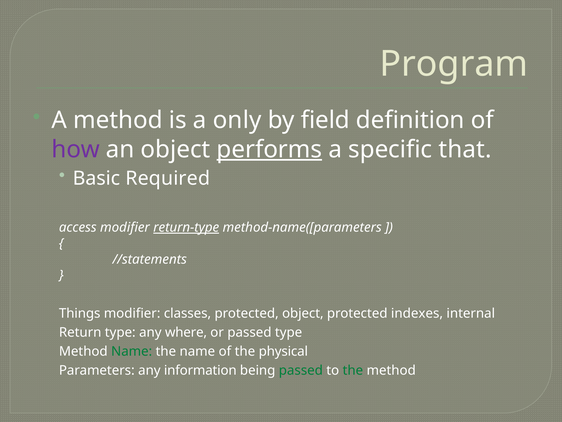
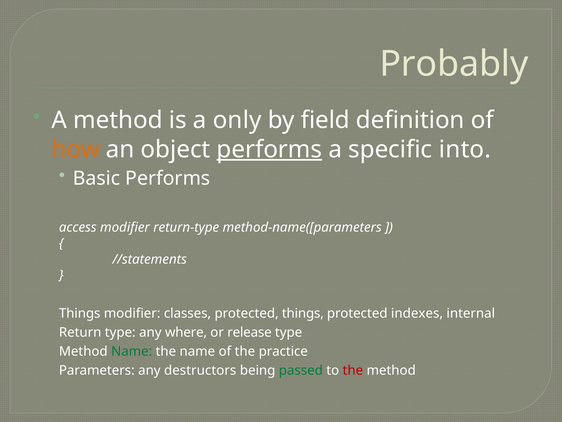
Program: Program -> Probably
how colour: purple -> orange
that: that -> into
Basic Required: Required -> Performs
return-type underline: present -> none
protected object: object -> things
or passed: passed -> release
physical: physical -> practice
information: information -> destructors
the at (353, 370) colour: green -> red
